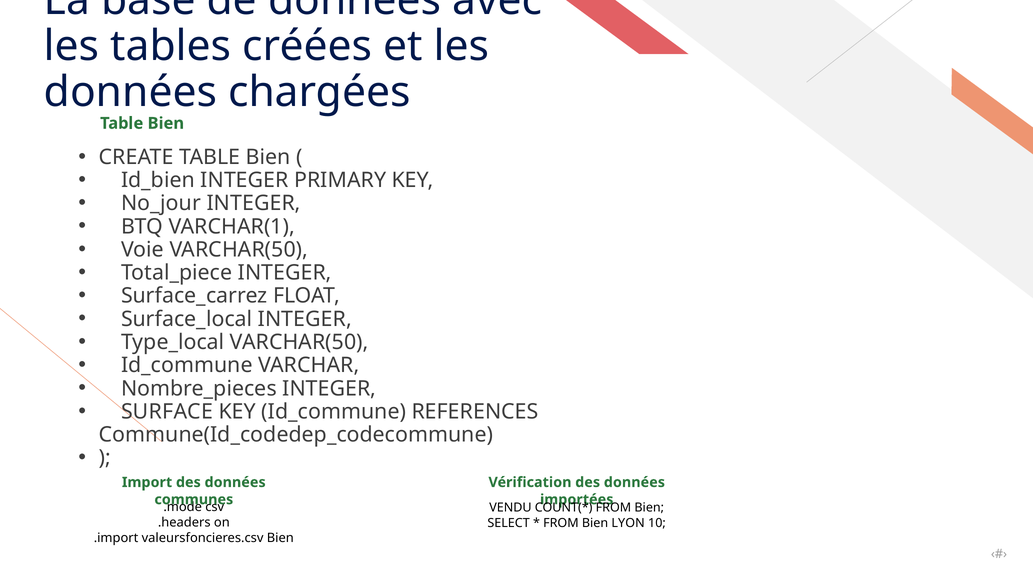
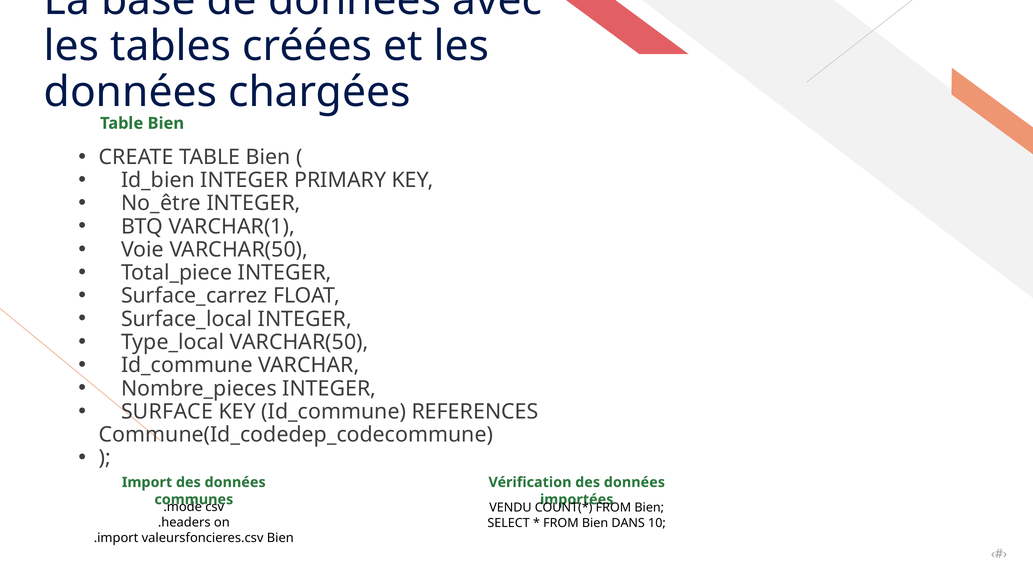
No_jour: No_jour -> No_être
LYON: LYON -> DANS
